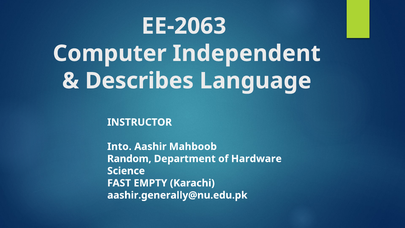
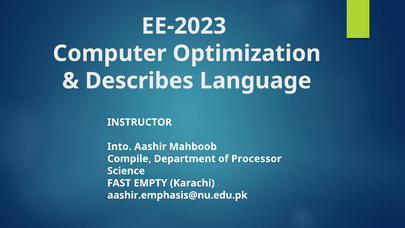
EE-2063: EE-2063 -> EE-2023
Independent: Independent -> Optimization
Random: Random -> Compile
Hardware: Hardware -> Processor
aashir.generally@nu.edu.pk: aashir.generally@nu.edu.pk -> aashir.emphasis@nu.edu.pk
